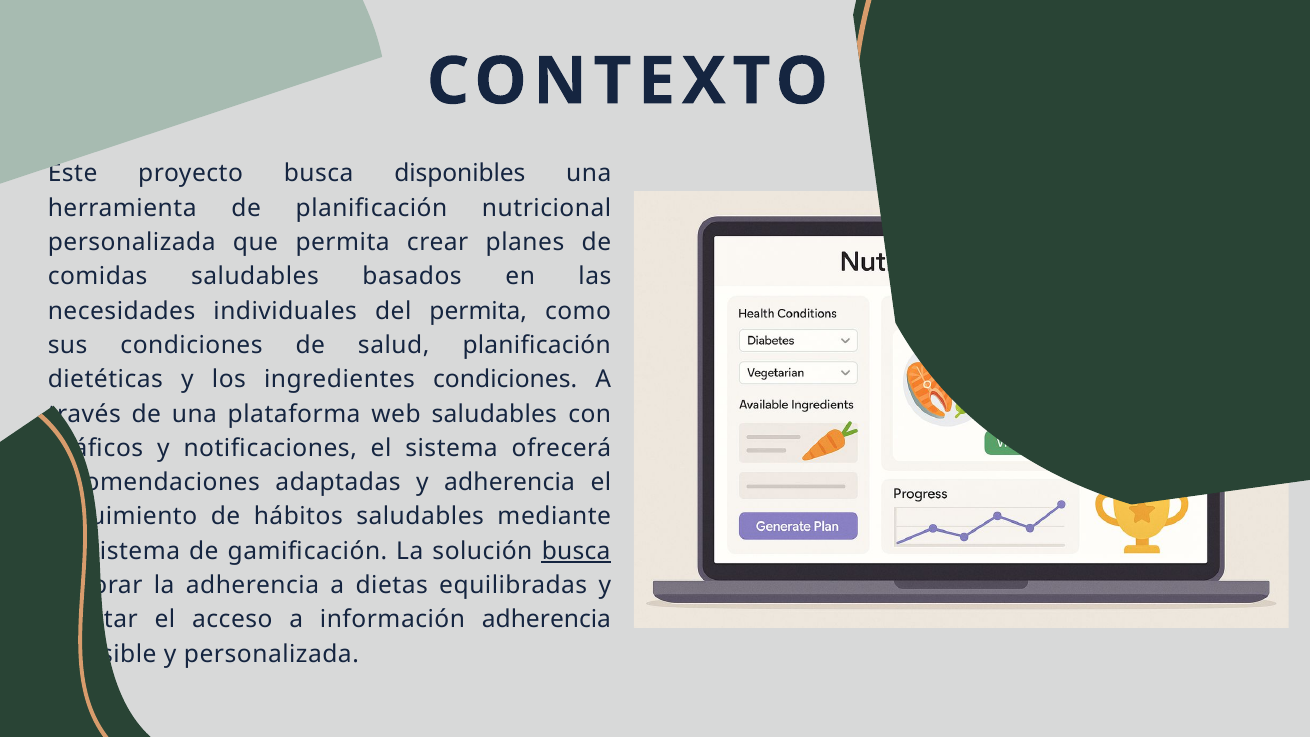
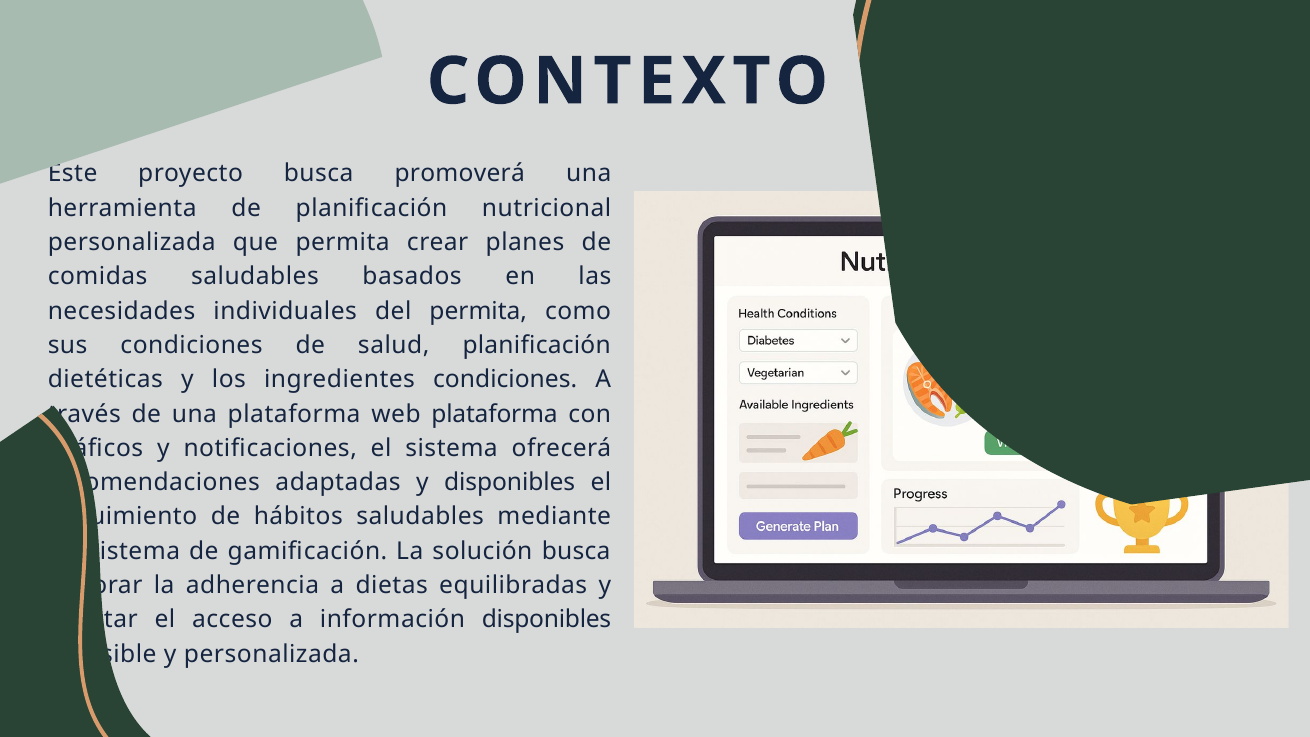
disponibles: disponibles -> promoverá
saludables at (494, 414): saludables -> plataforma
adherencia at (510, 482): adherencia -> disponibles
busca at (576, 551) underline: present -> none
adherencia at (546, 620): adherencia -> disponibles
